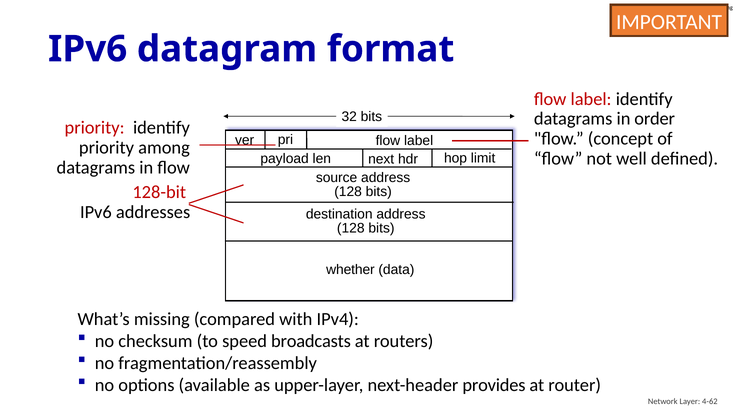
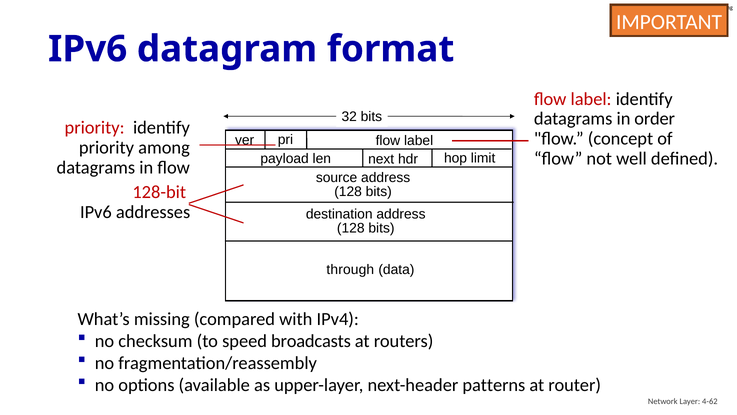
whether: whether -> through
provides: provides -> patterns
